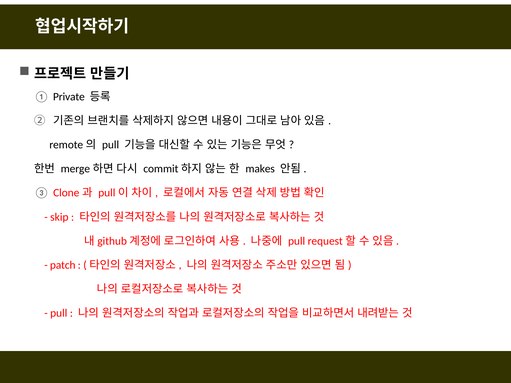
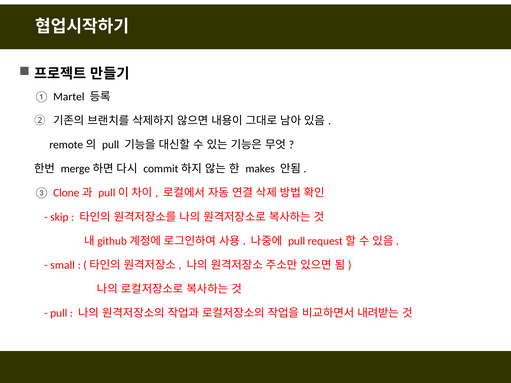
Private: Private -> Martel
patch: patch -> small
